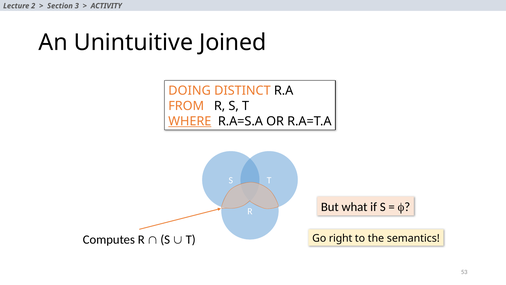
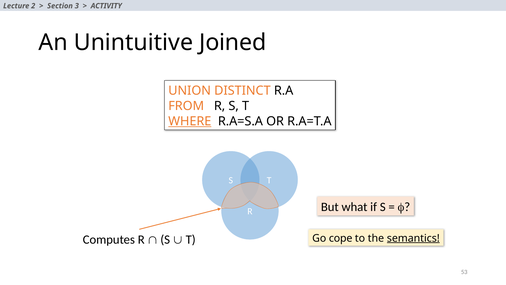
DOING: DOING -> UNION
right: right -> cope
semantics underline: none -> present
